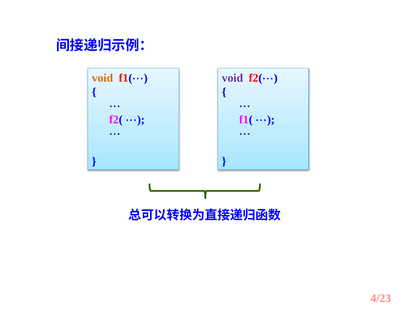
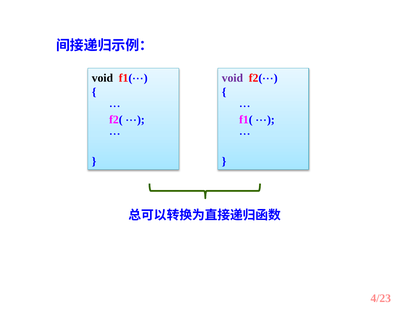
void at (102, 78) colour: orange -> black
